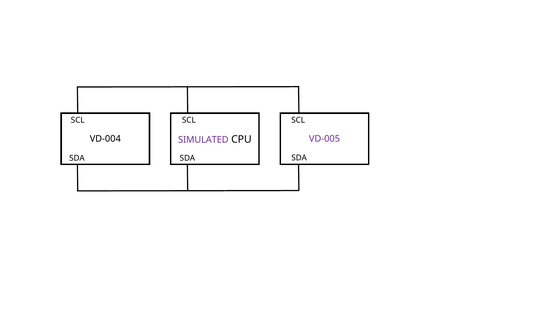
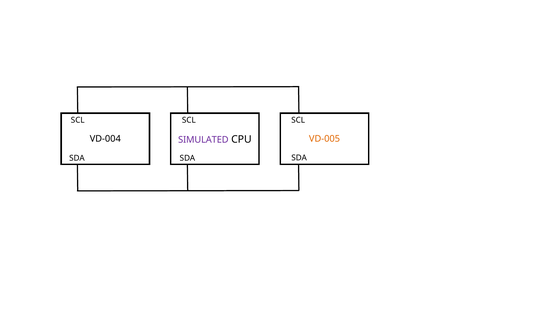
VD-005 colour: purple -> orange
